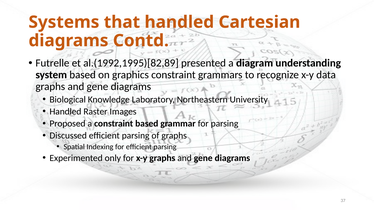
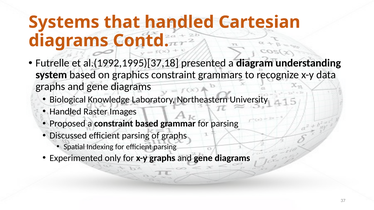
al.(1992,1995)[82,89: al.(1992,1995)[82,89 -> al.(1992,1995)[37,18
